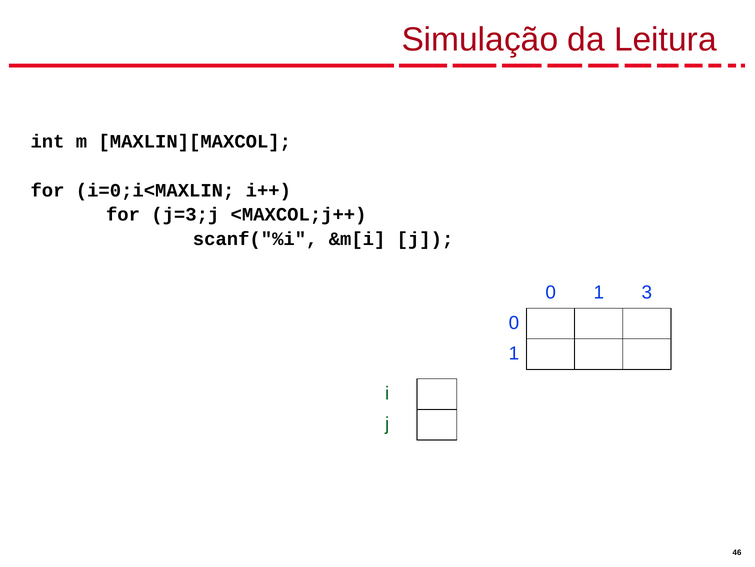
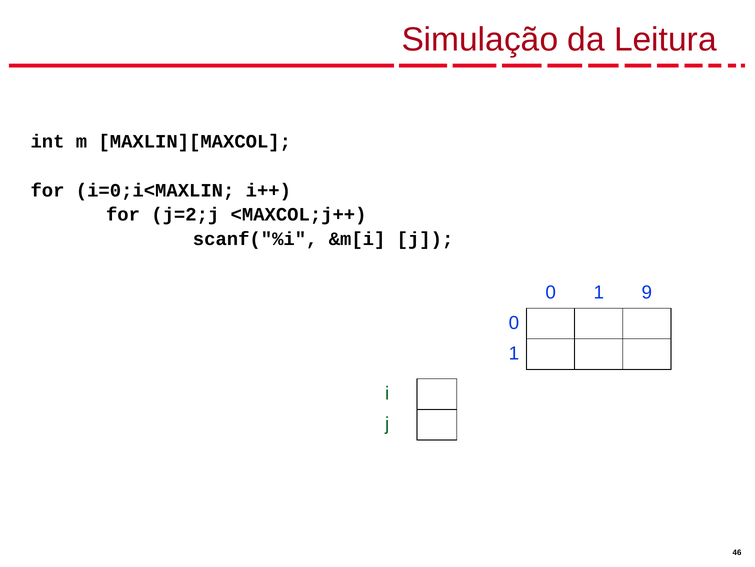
j=3;j: j=3;j -> j=2;j
3: 3 -> 9
